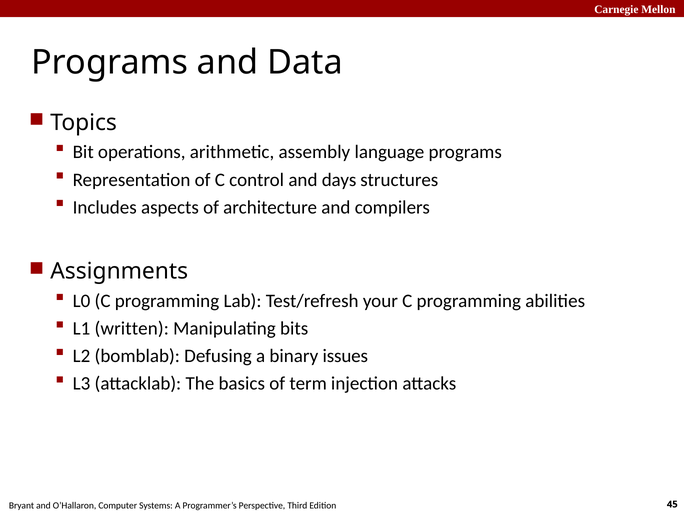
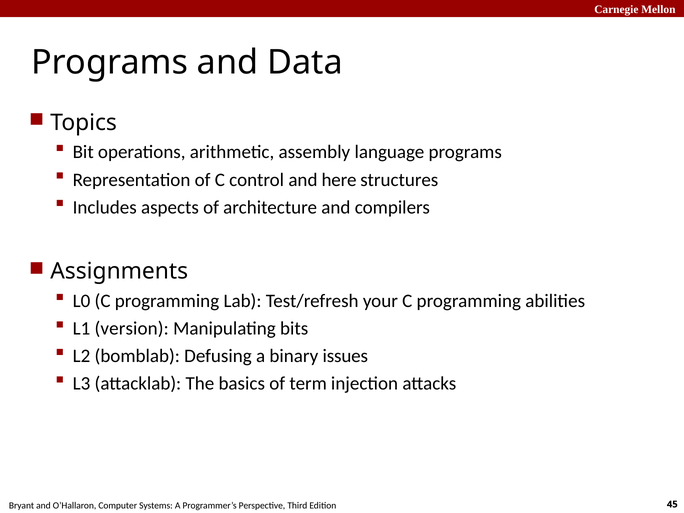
days: days -> here
written: written -> version
